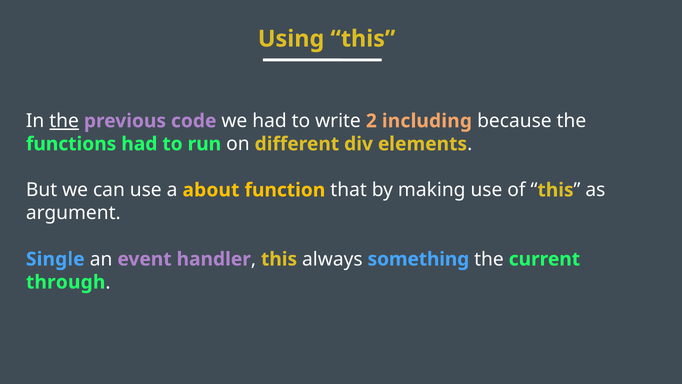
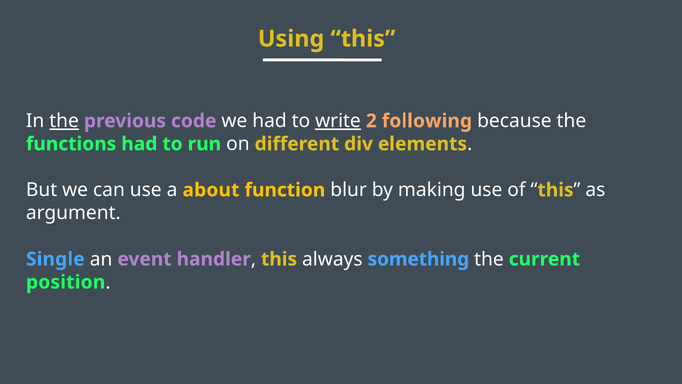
write underline: none -> present
including: including -> following
that: that -> blur
through: through -> position
